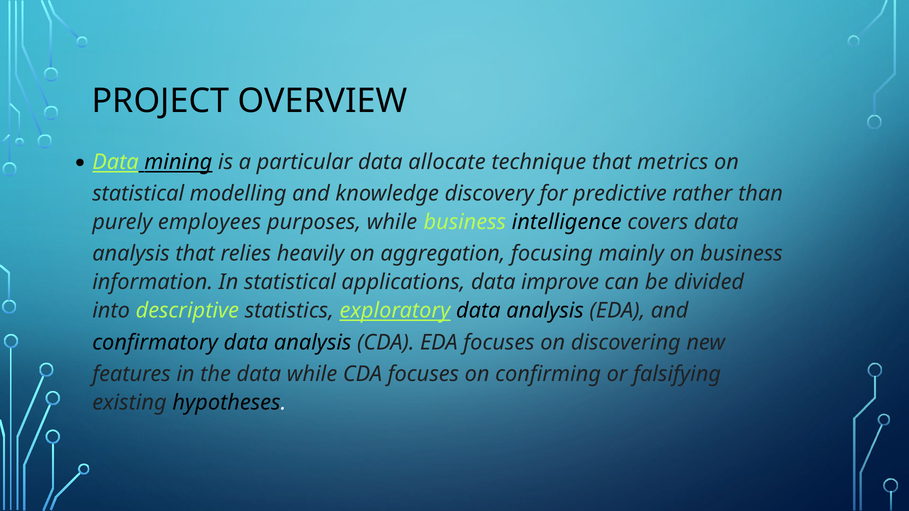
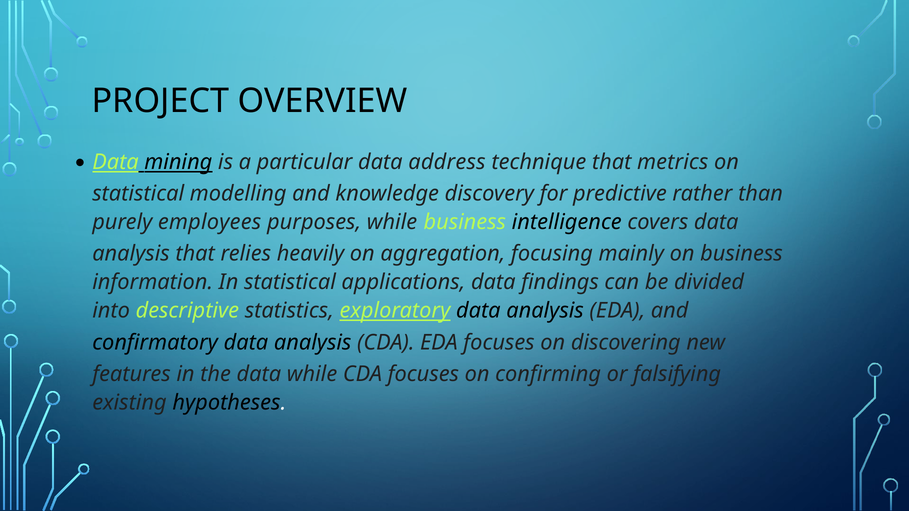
allocate: allocate -> address
improve: improve -> findings
